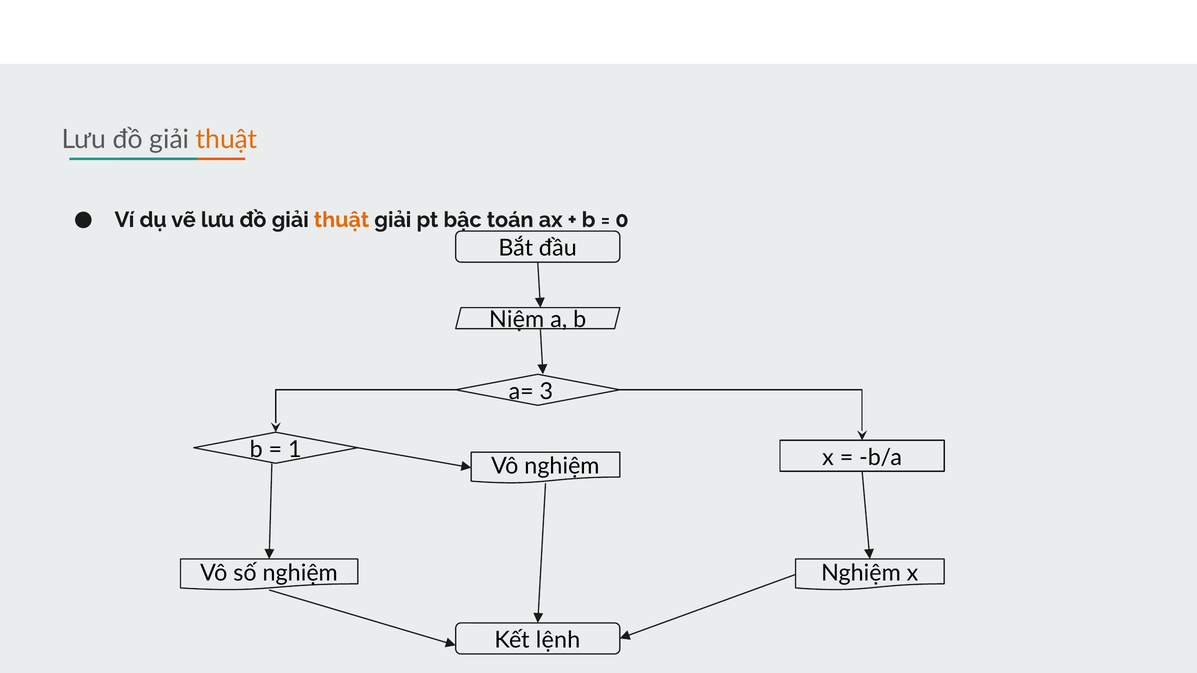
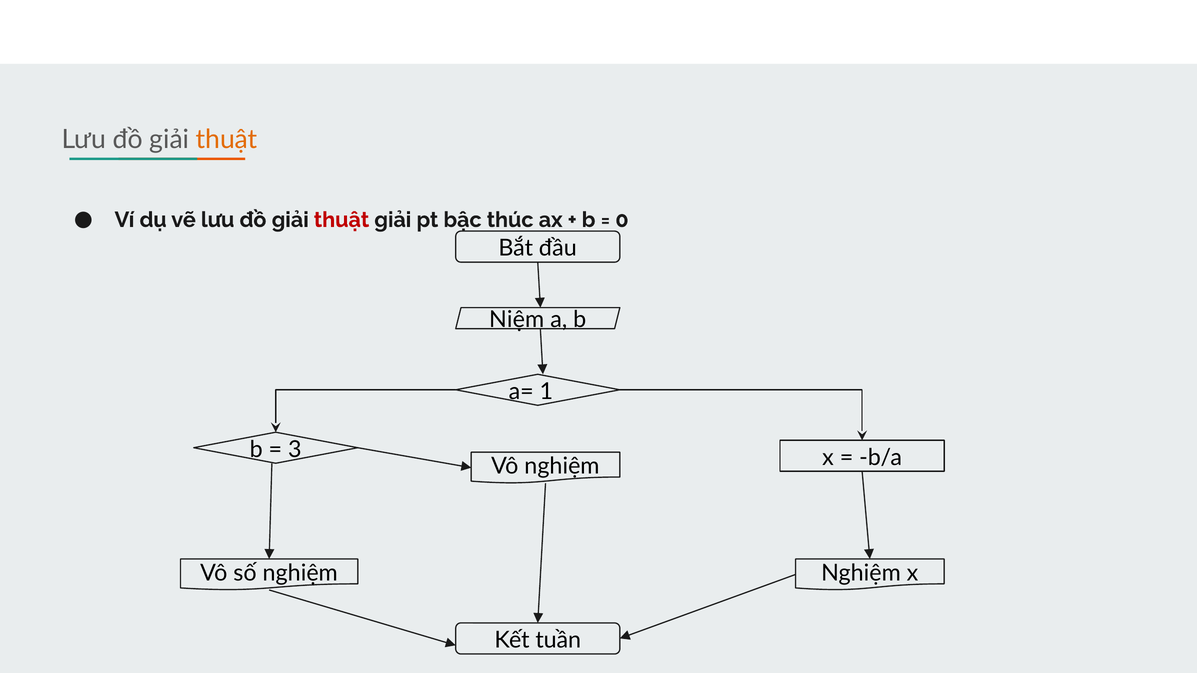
thuật at (341, 220) colour: orange -> red
toán: toán -> thúc
3: 3 -> 1
1: 1 -> 3
lệnh: lệnh -> tuần
